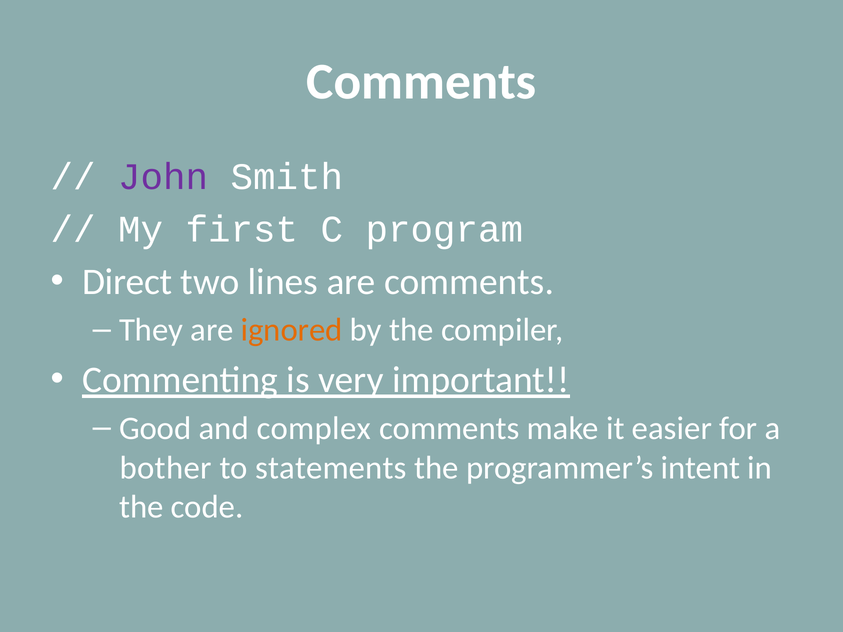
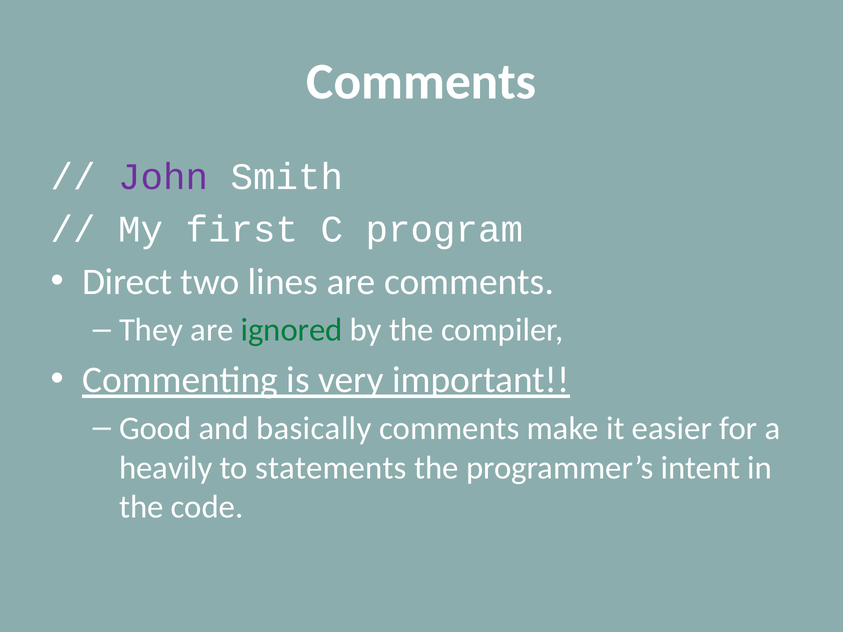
ignored colour: orange -> green
complex: complex -> basically
bother: bother -> heavily
